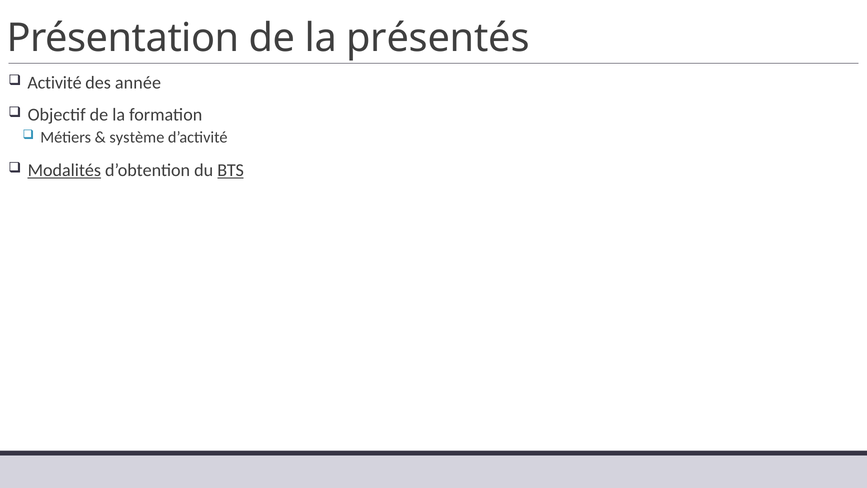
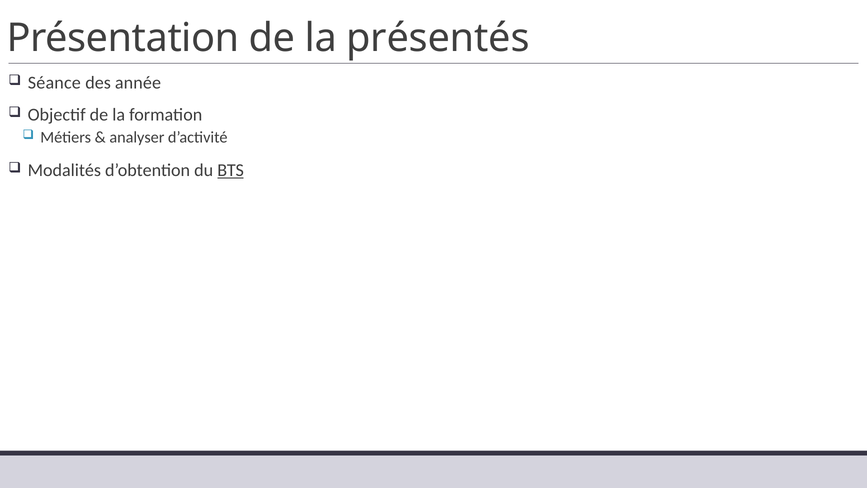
Activité: Activité -> Séance
système: système -> analyser
Modalités underline: present -> none
